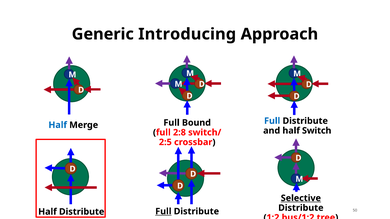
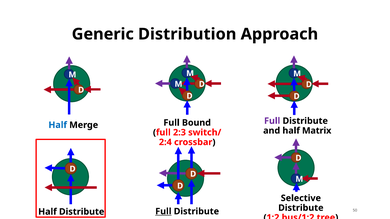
Introducing: Introducing -> Distribution
Full at (272, 121) colour: blue -> purple
Switch: Switch -> Matrix
2:8: 2:8 -> 2:3
2:5: 2:5 -> 2:4
Selective underline: present -> none
